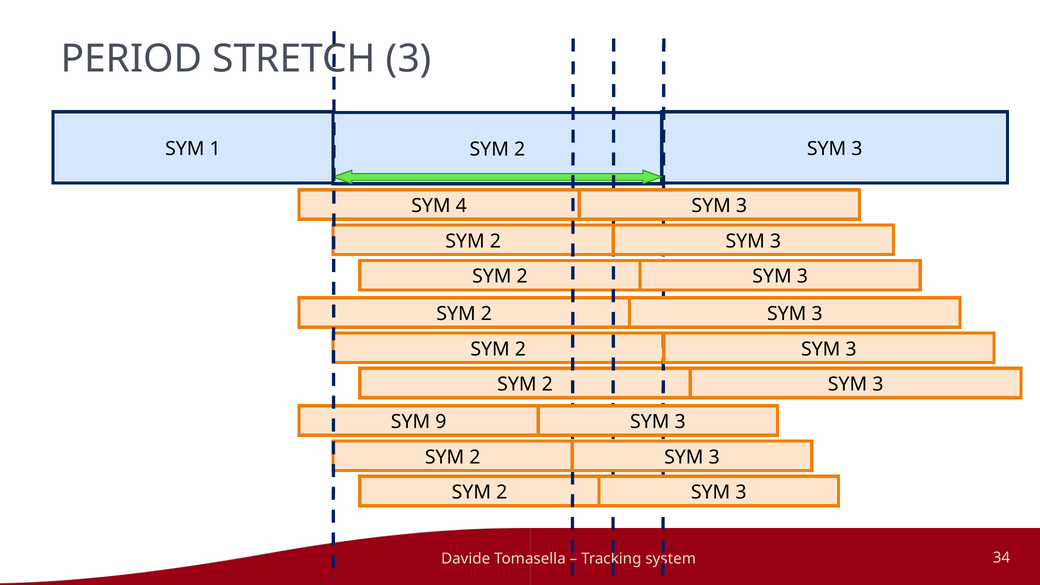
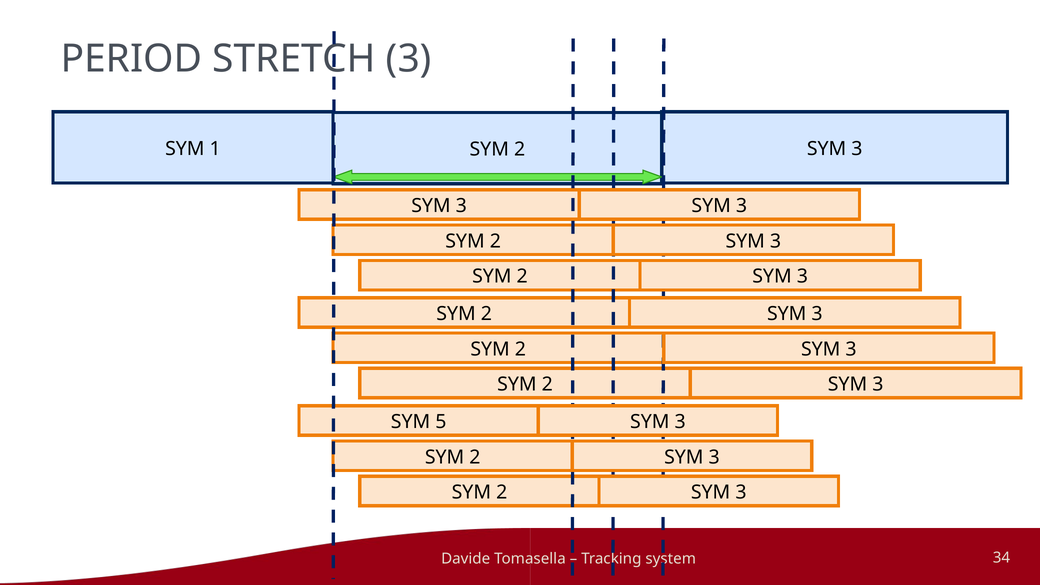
4 at (461, 206): 4 -> 3
9: 9 -> 5
